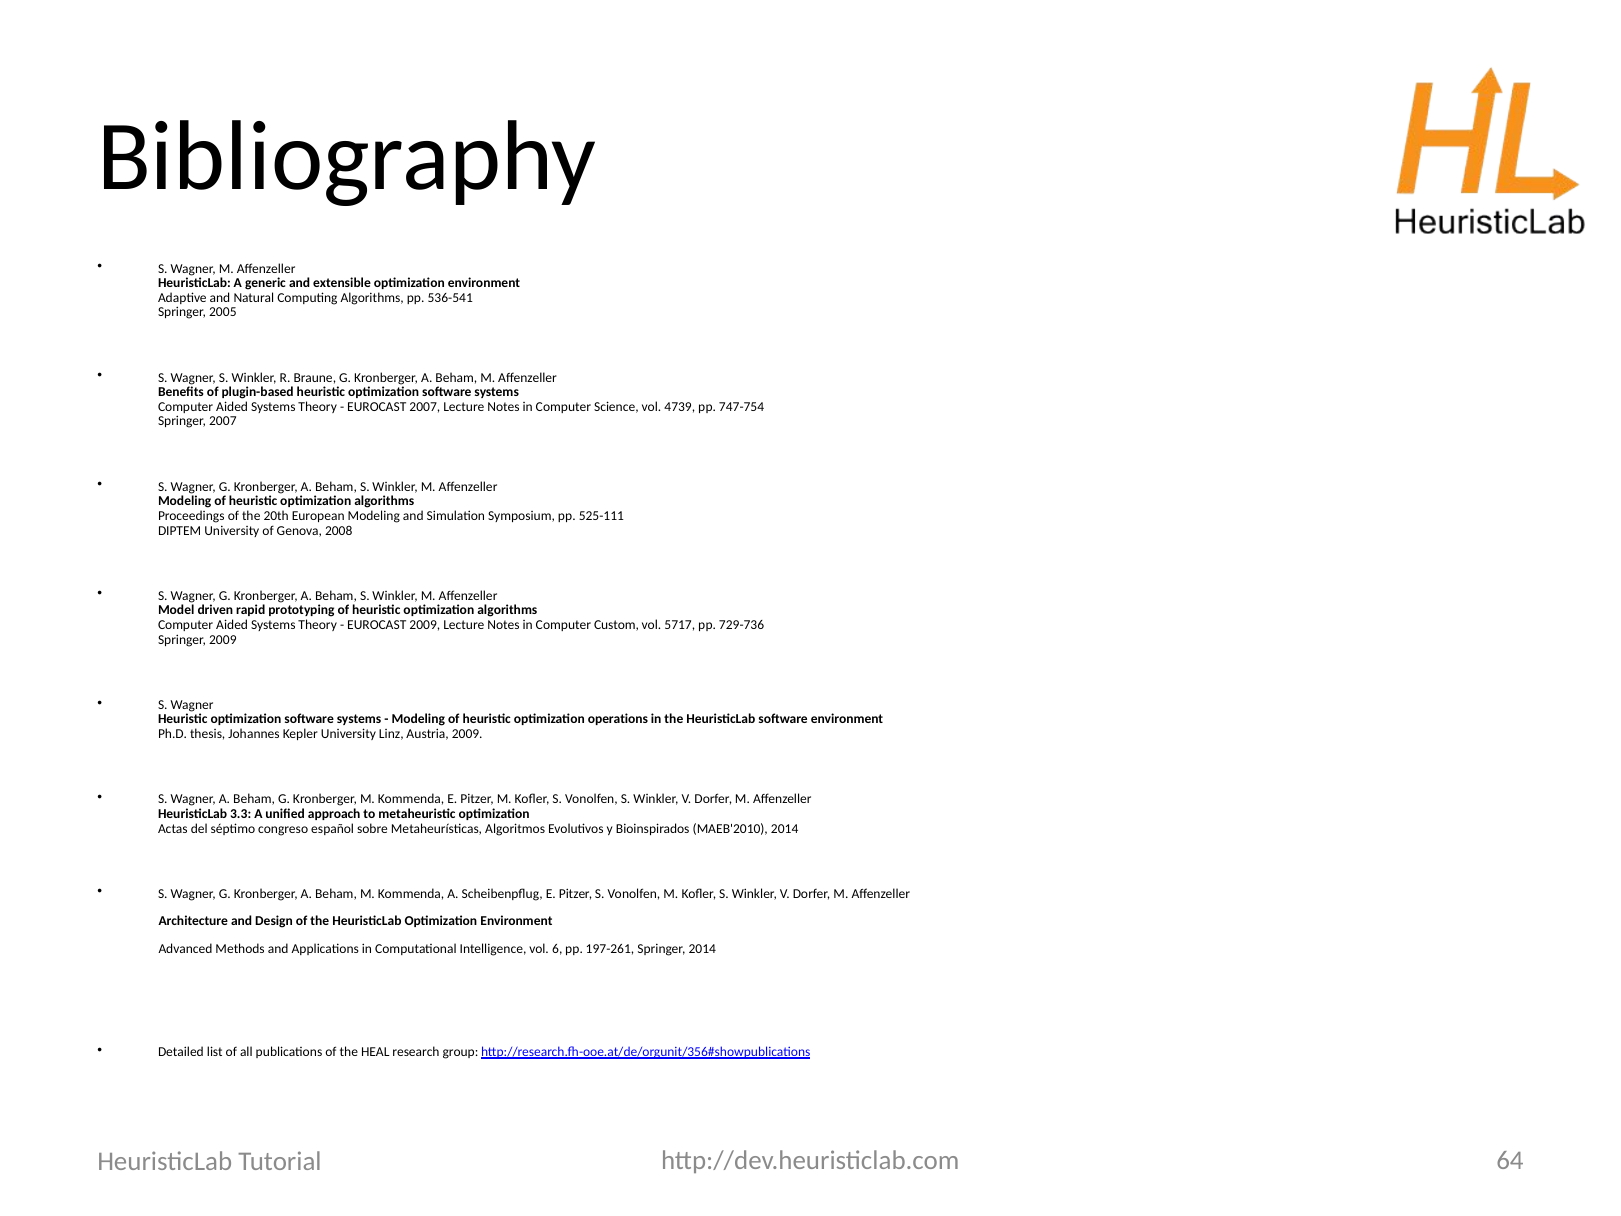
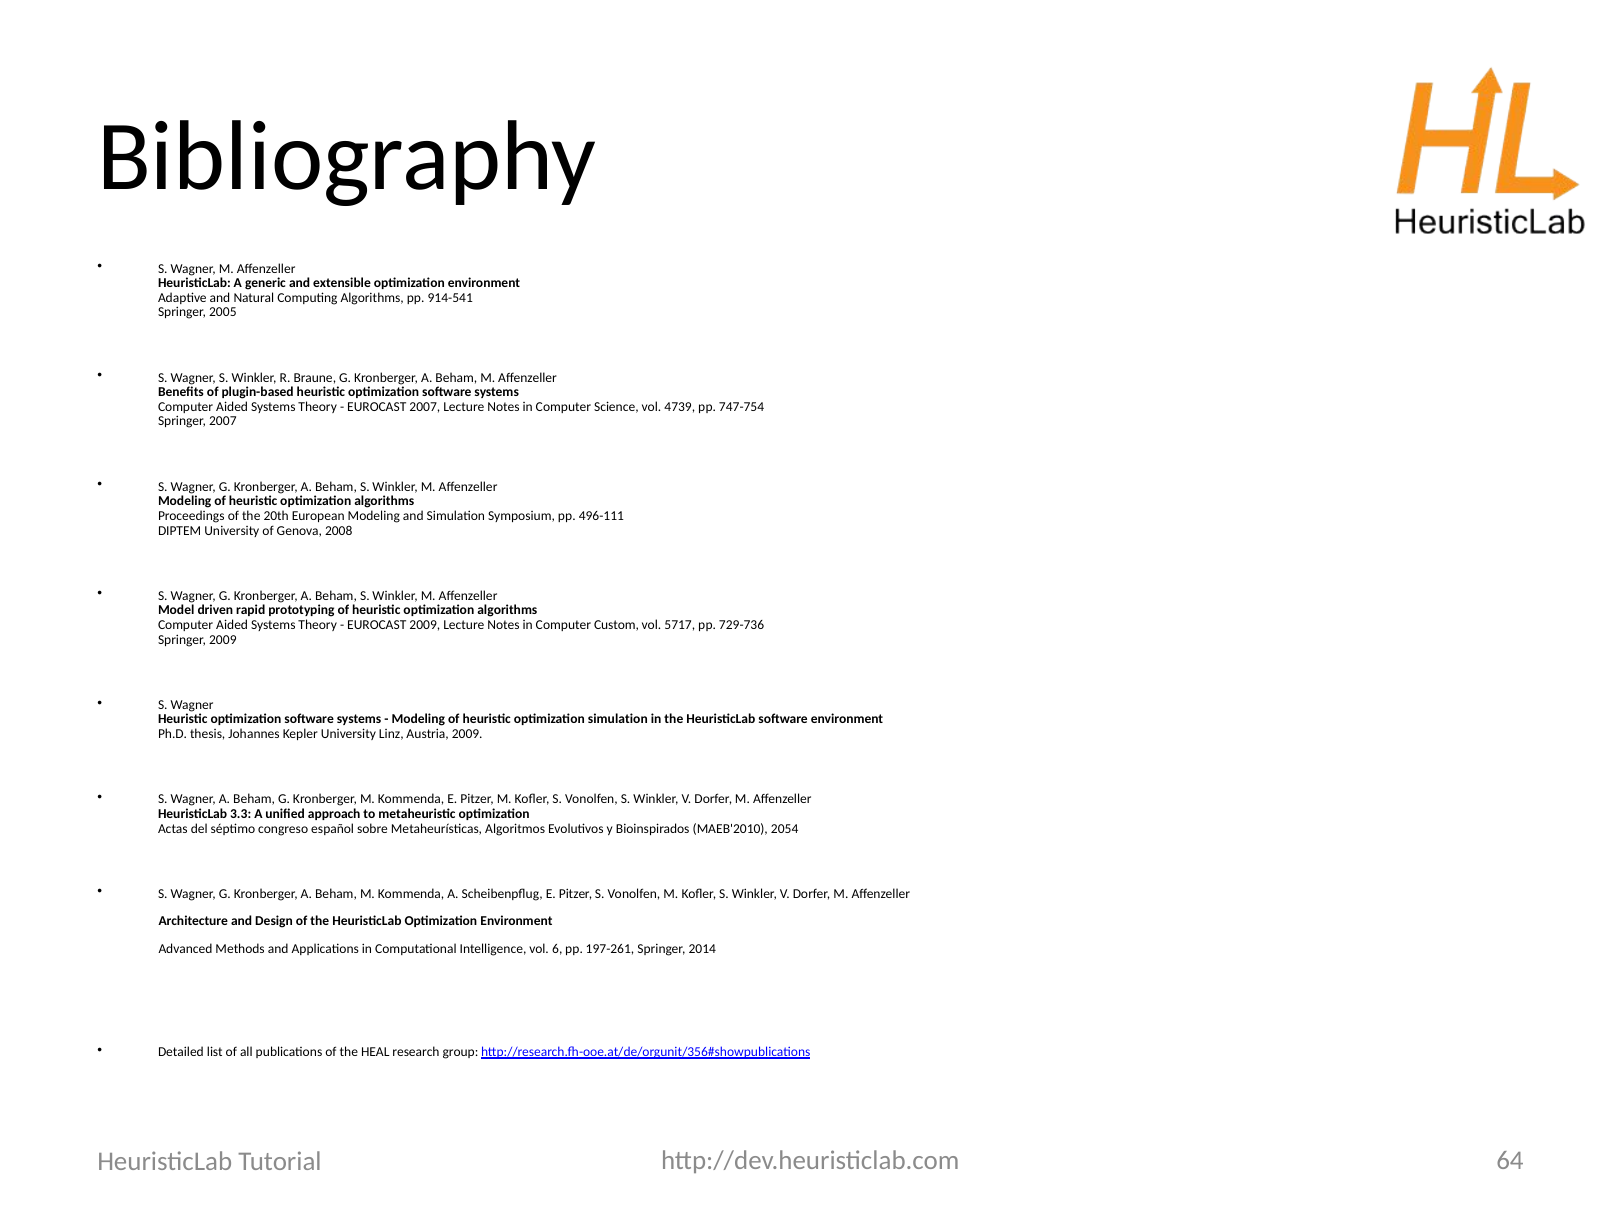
536-541: 536-541 -> 914-541
525-111: 525-111 -> 496-111
optimization operations: operations -> simulation
MAEB'2010 2014: 2014 -> 2054
